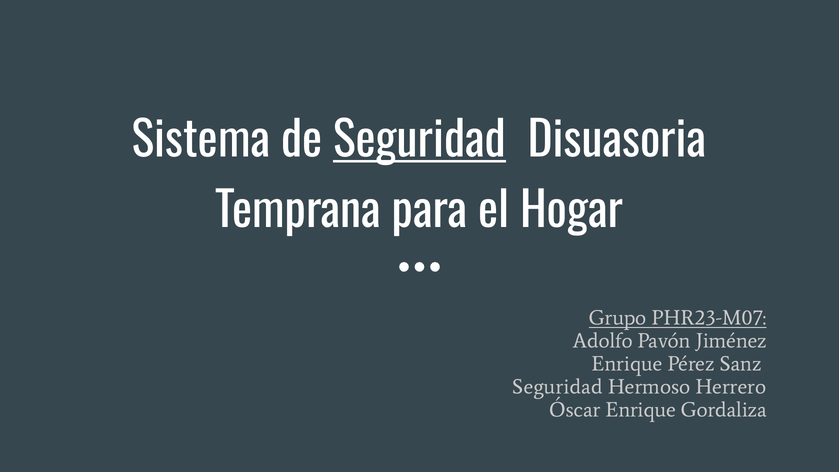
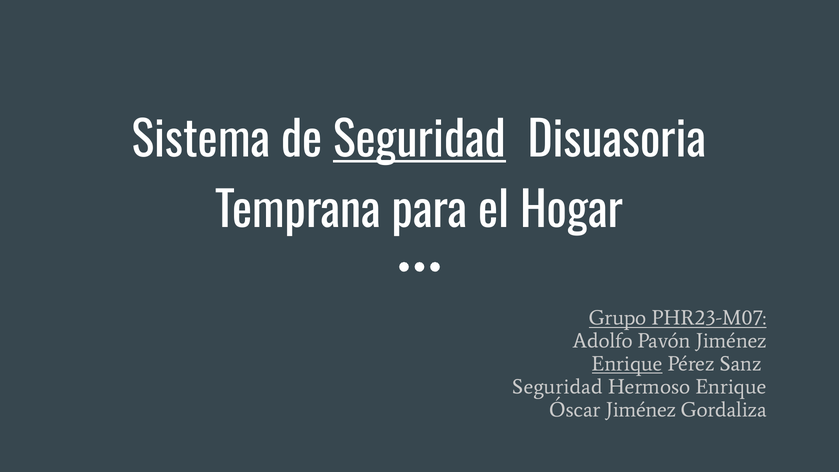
Enrique at (627, 364) underline: none -> present
Hermoso Herrero: Herrero -> Enrique
Óscar Enrique: Enrique -> Jiménez
